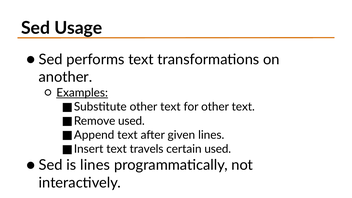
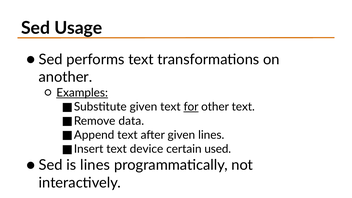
other at (143, 107): other -> given
for underline: none -> present
used at (131, 121): used -> data
travels: travels -> device
